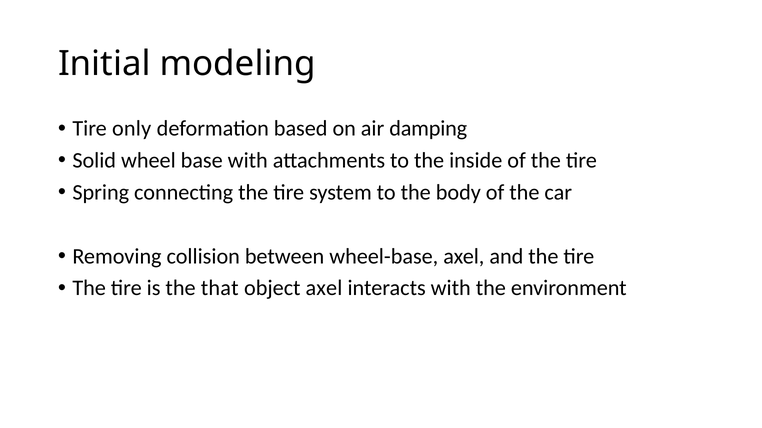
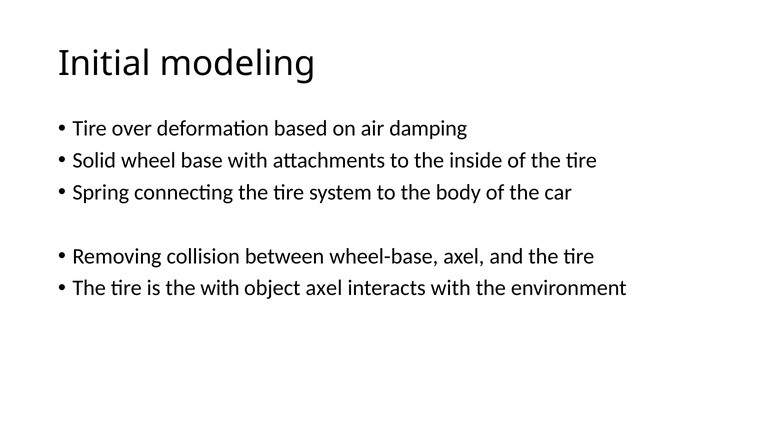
only: only -> over
the that: that -> with
